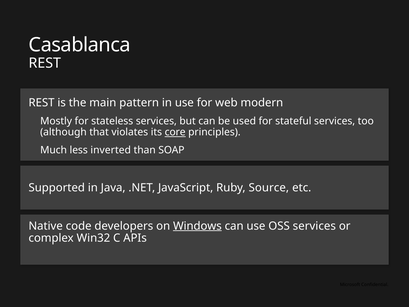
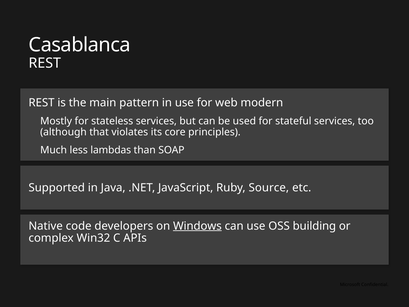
core underline: present -> none
inverted: inverted -> lambdas
OSS services: services -> building
